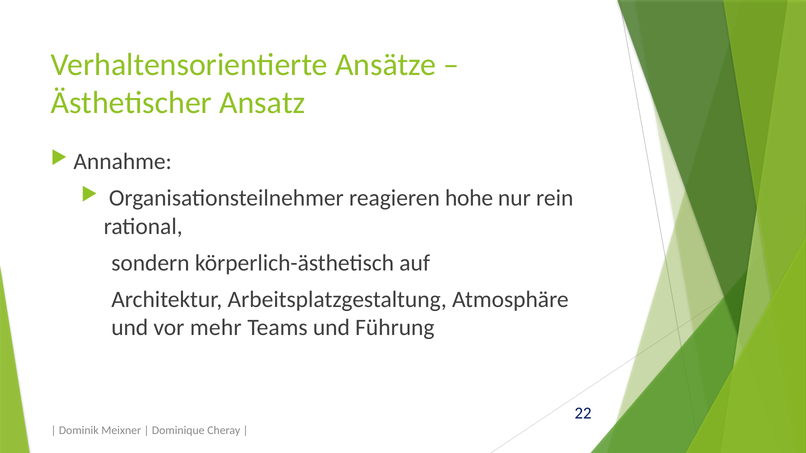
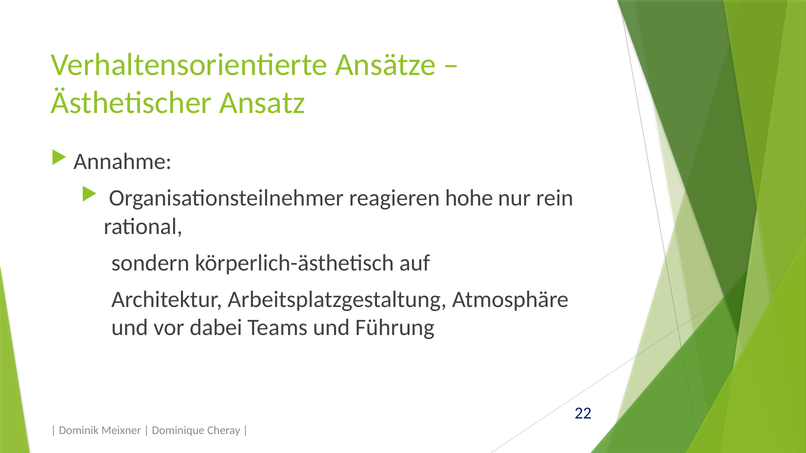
mehr: mehr -> dabei
